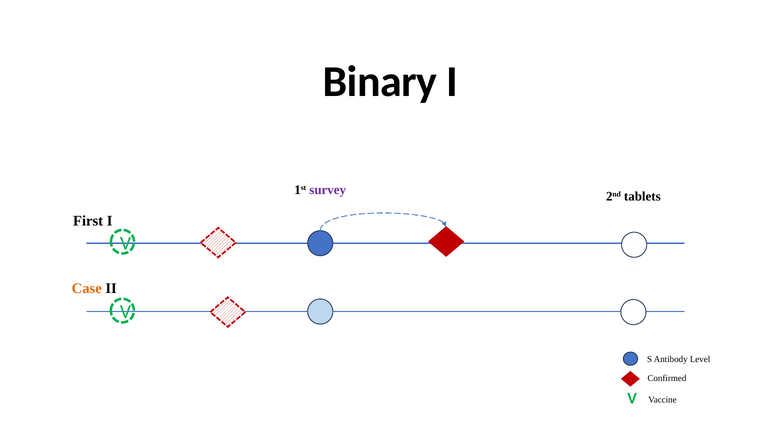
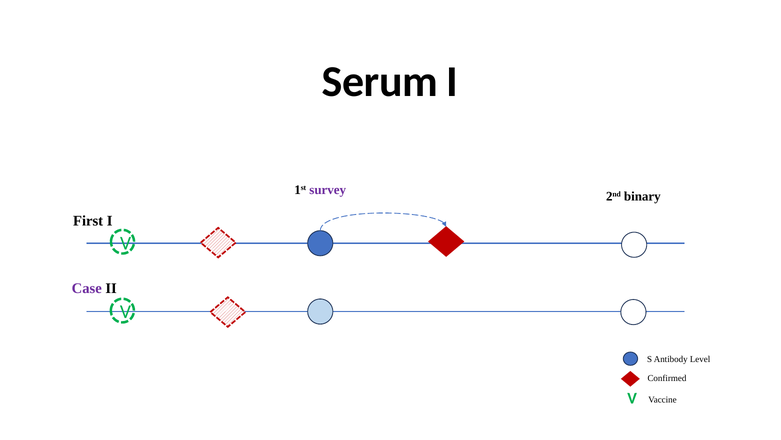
Binary: Binary -> Serum
tablets: tablets -> binary
Case colour: orange -> purple
